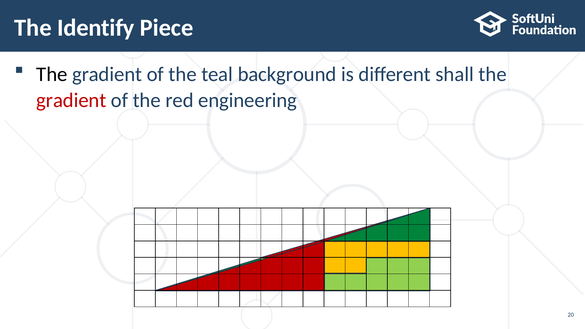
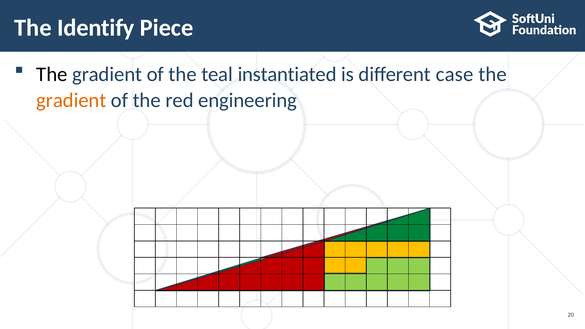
background: background -> instantiated
shall: shall -> case
gradient at (71, 100) colour: red -> orange
